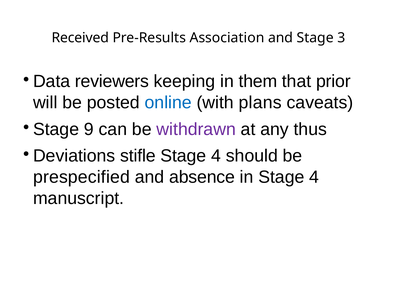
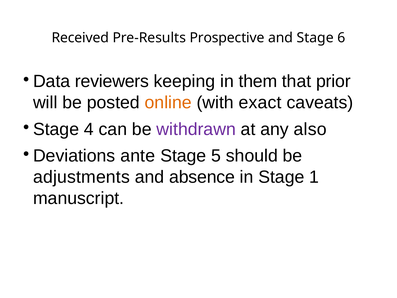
Association: Association -> Prospective
3: 3 -> 6
online colour: blue -> orange
plans: plans -> exact
9: 9 -> 4
thus: thus -> also
stifle: stifle -> ante
4 at (216, 156): 4 -> 5
prespecified: prespecified -> adjustments
in Stage 4: 4 -> 1
